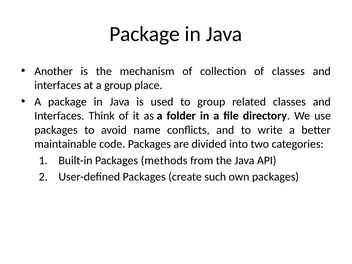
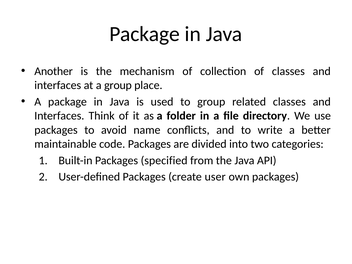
methods: methods -> specified
such: such -> user
